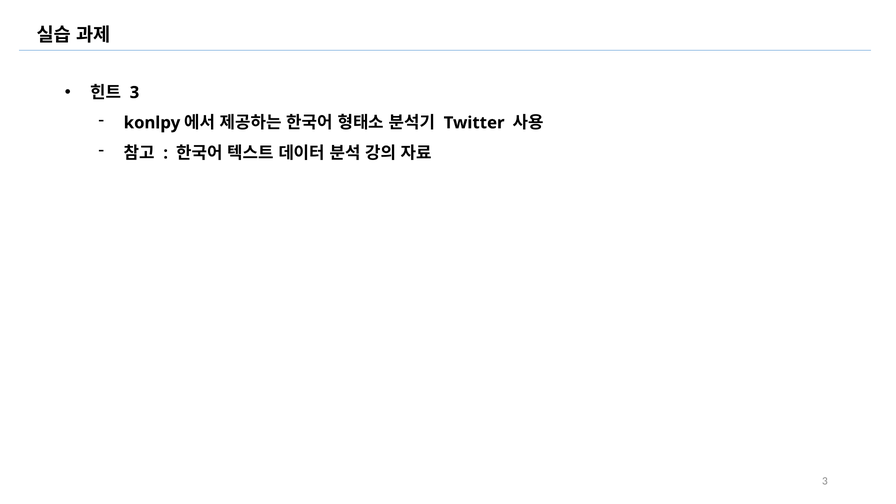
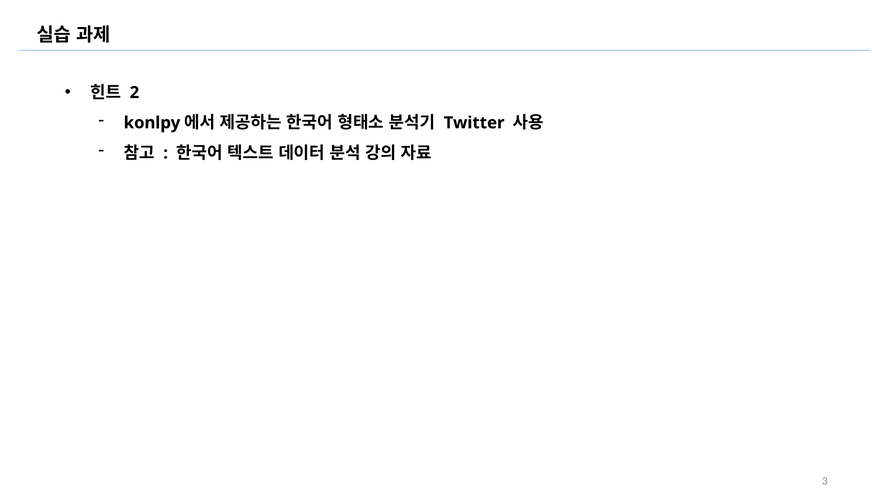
3 at (134, 93): 3 -> 2
